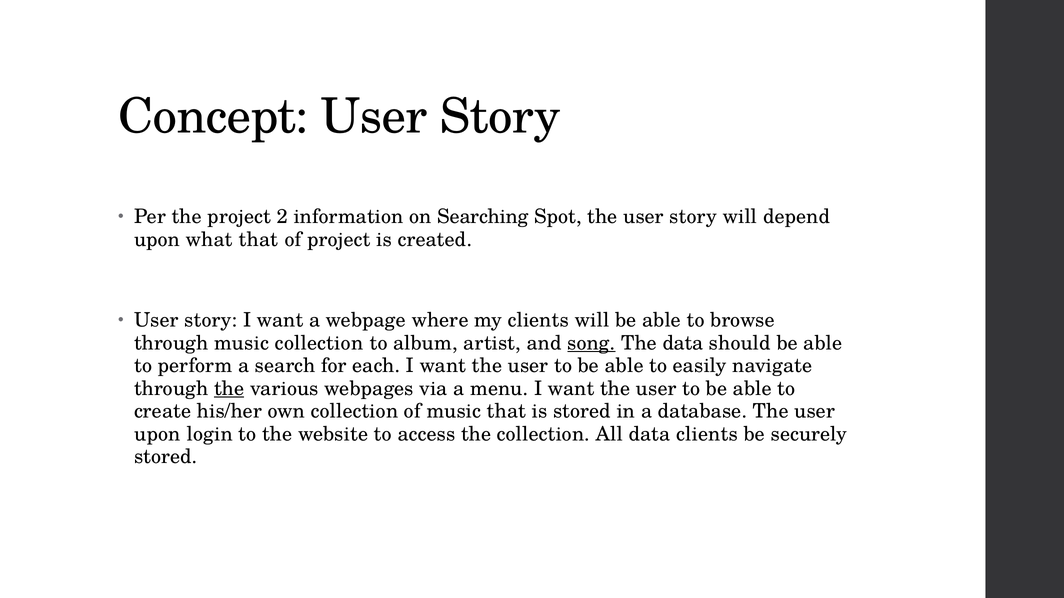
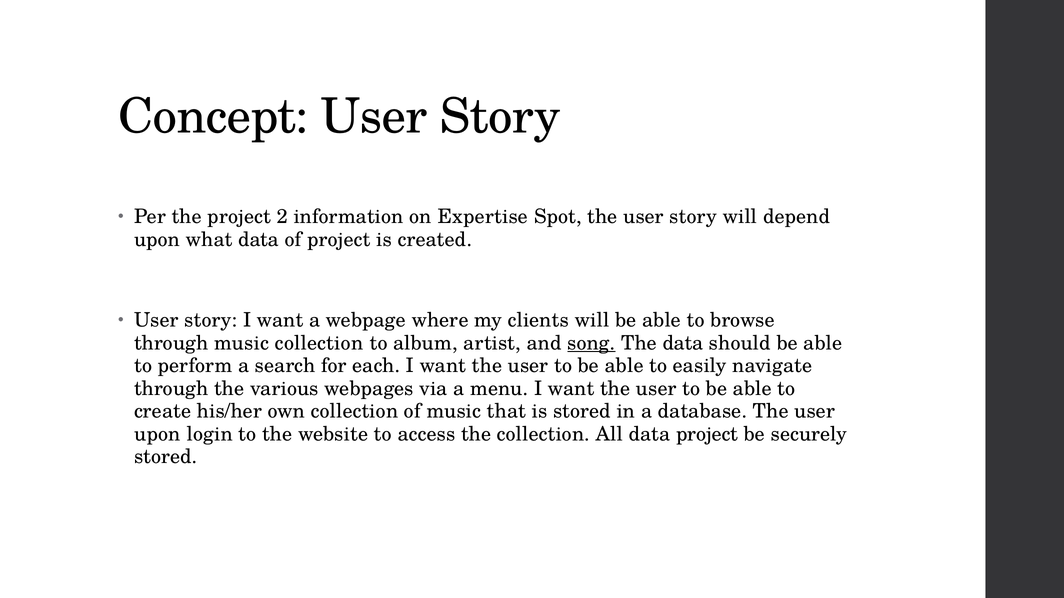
Searching: Searching -> Expertise
what that: that -> data
the at (229, 389) underline: present -> none
data clients: clients -> project
